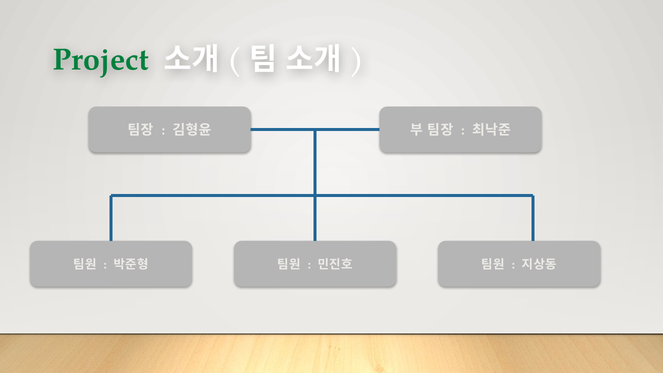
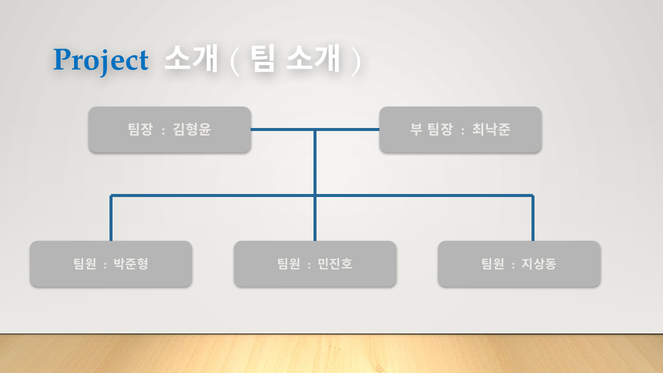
Project colour: green -> blue
